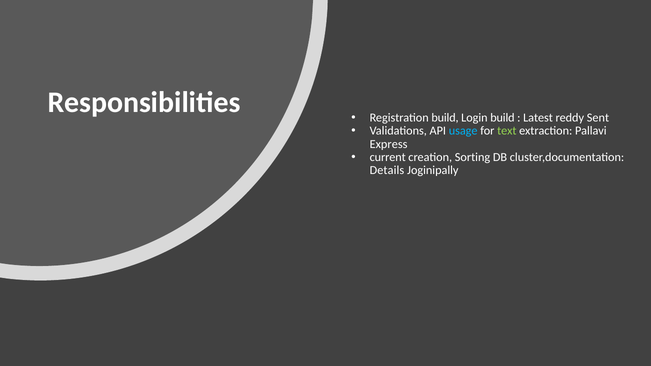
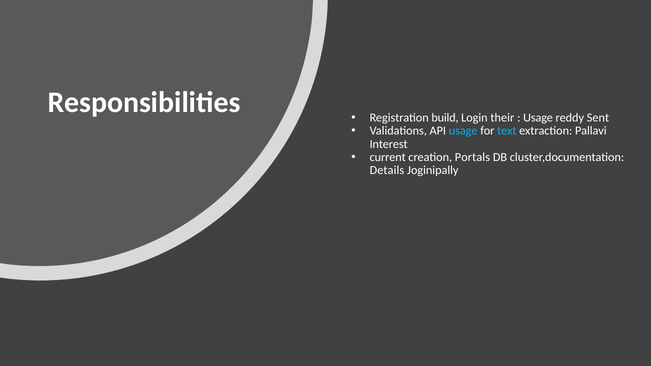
Login build: build -> their
Latest at (538, 118): Latest -> Usage
text colour: light green -> light blue
Express: Express -> Interest
Sorting: Sorting -> Portals
